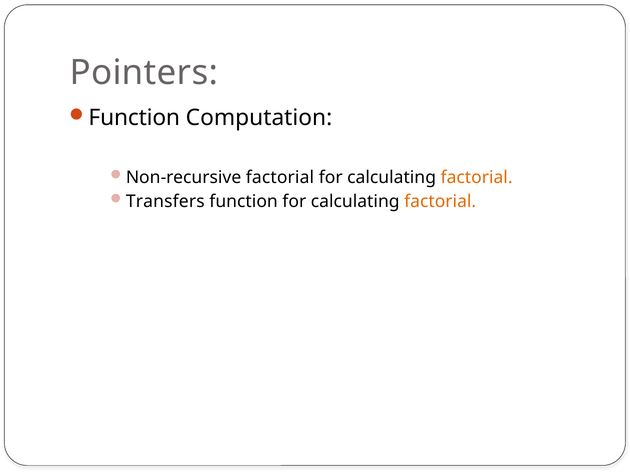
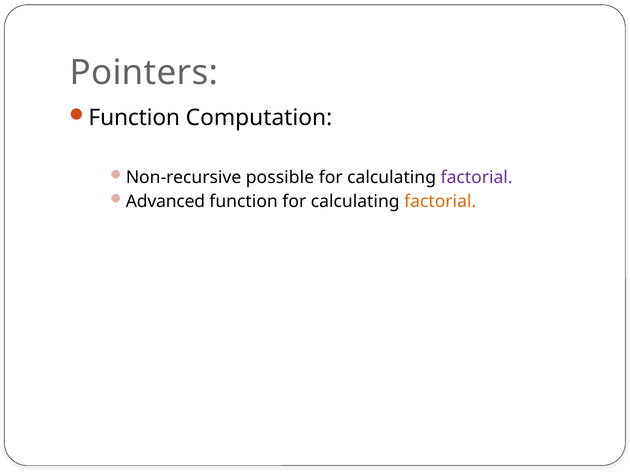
Non-recursive factorial: factorial -> possible
factorial at (477, 177) colour: orange -> purple
Transfers: Transfers -> Advanced
